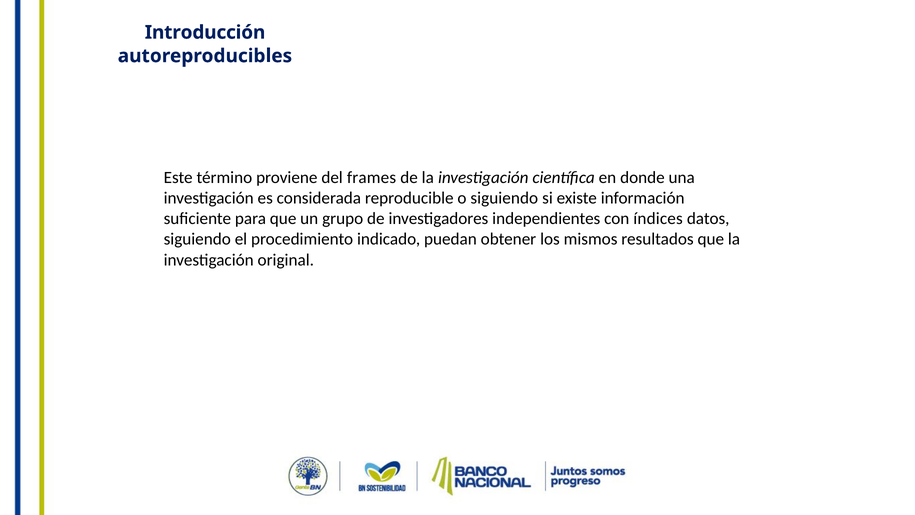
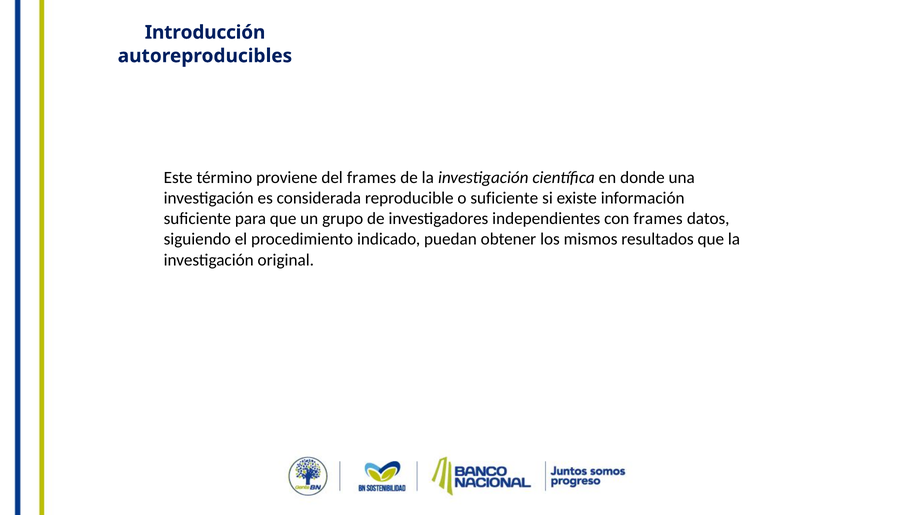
o siguiendo: siguiendo -> suficiente
con índices: índices -> frames
